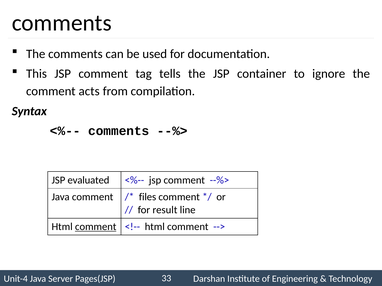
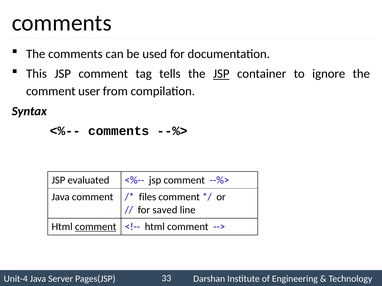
JSP at (221, 74) underline: none -> present
acts: acts -> user
result: result -> saved
